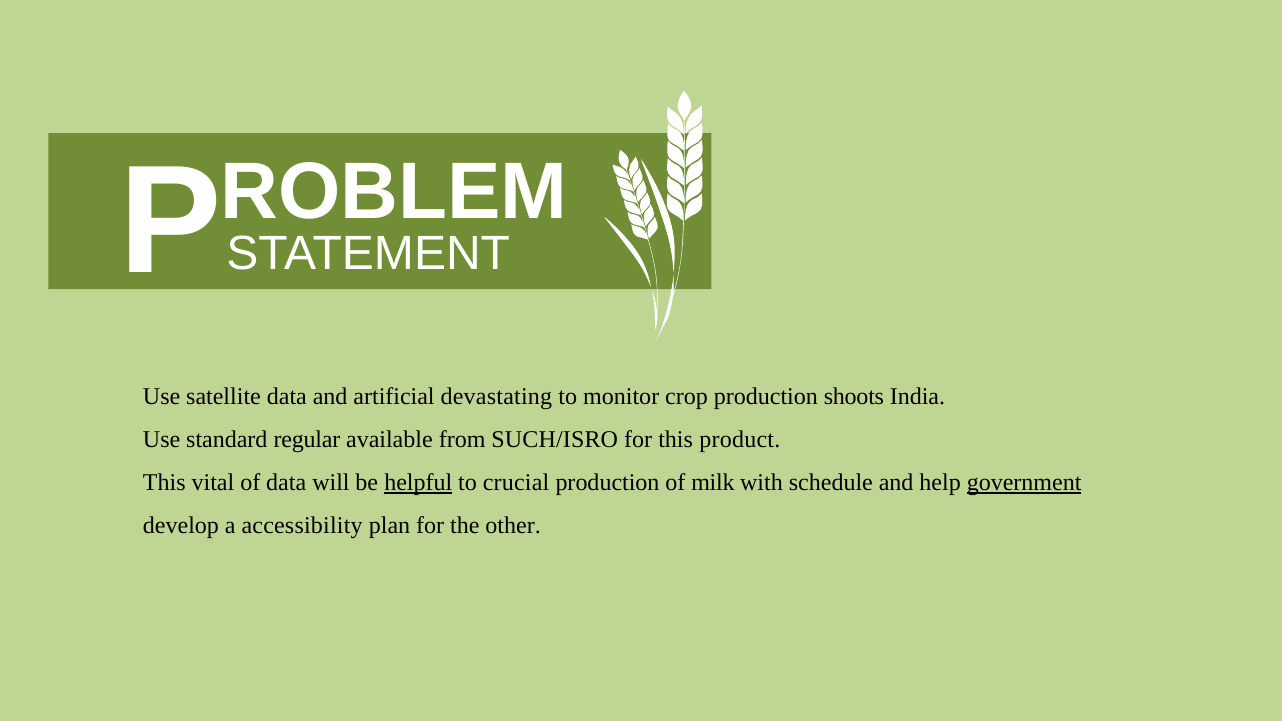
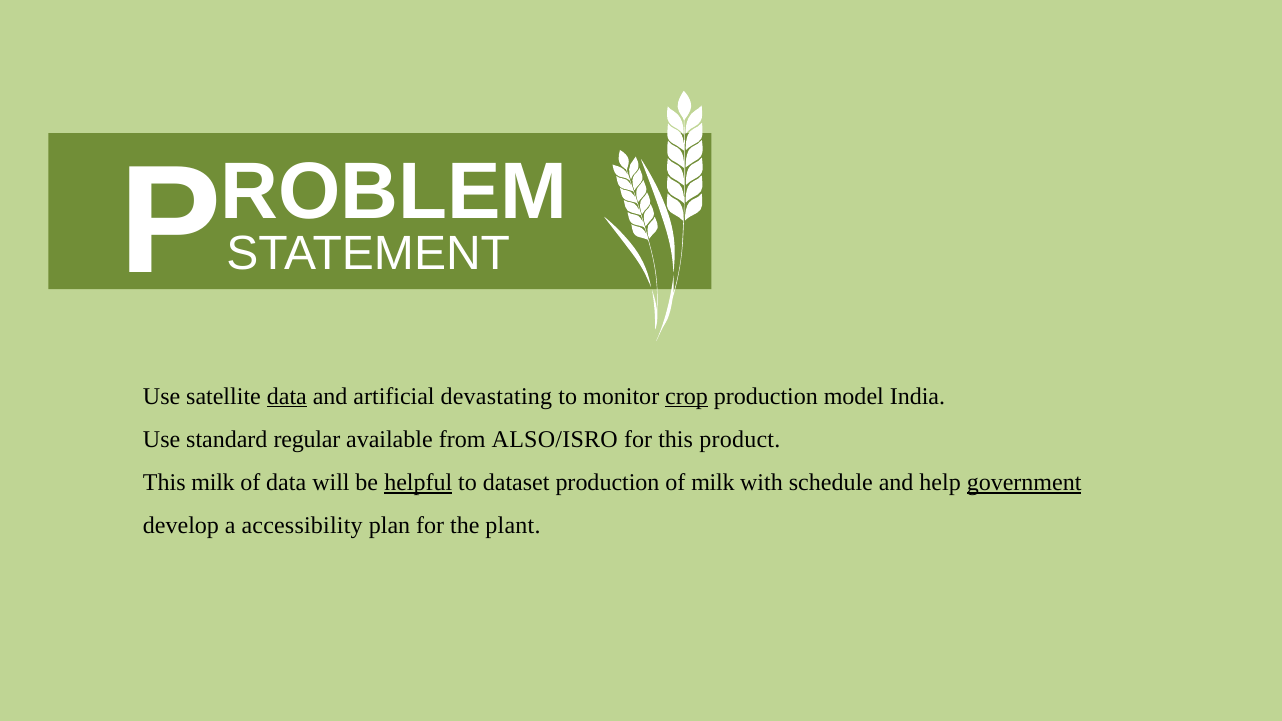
data at (287, 396) underline: none -> present
crop underline: none -> present
shoots: shoots -> model
SUCH/ISRO: SUCH/ISRO -> ALSO/ISRO
This vital: vital -> milk
crucial: crucial -> dataset
other: other -> plant
